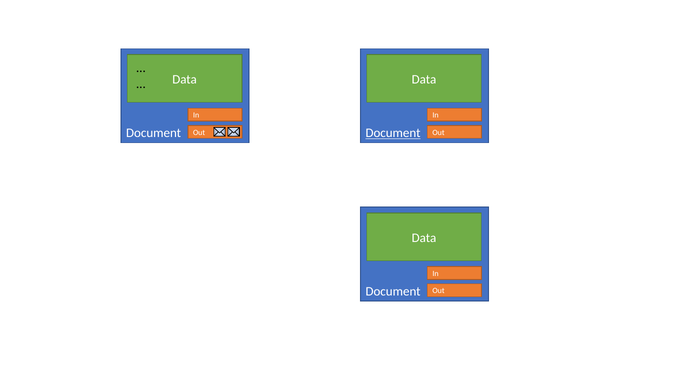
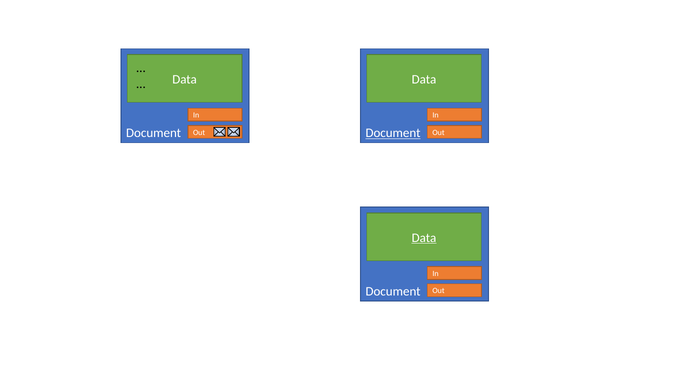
Data at (424, 238) underline: none -> present
